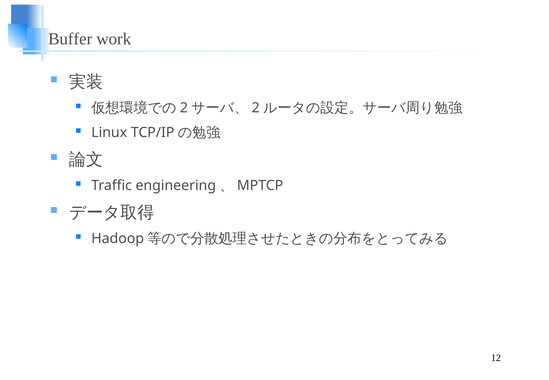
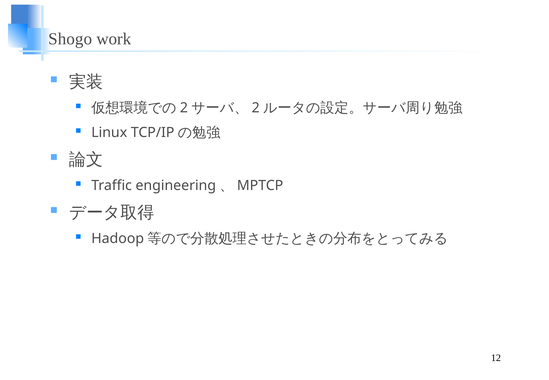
Buffer: Buffer -> Shogo
